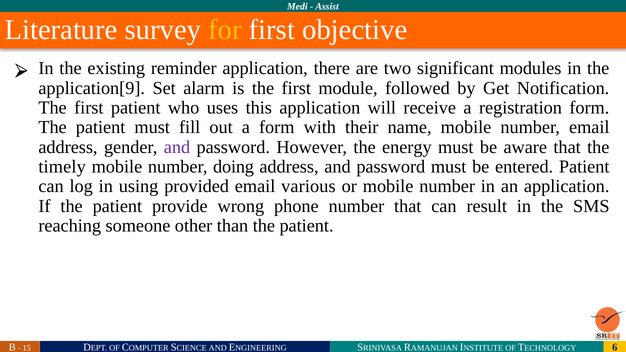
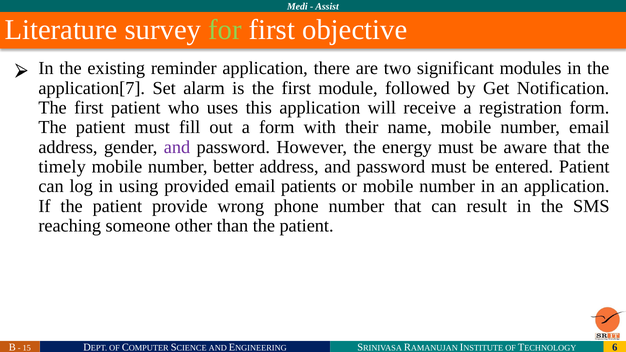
for colour: yellow -> light green
application[9: application[9 -> application[7
doing: doing -> better
various: various -> patients
